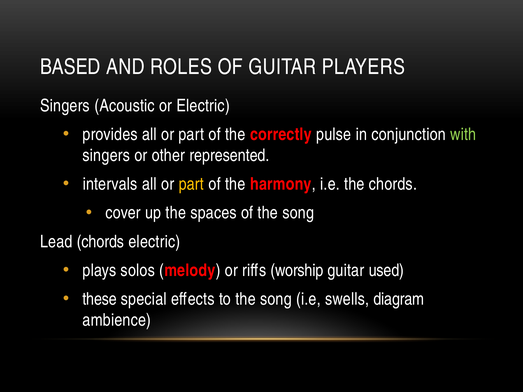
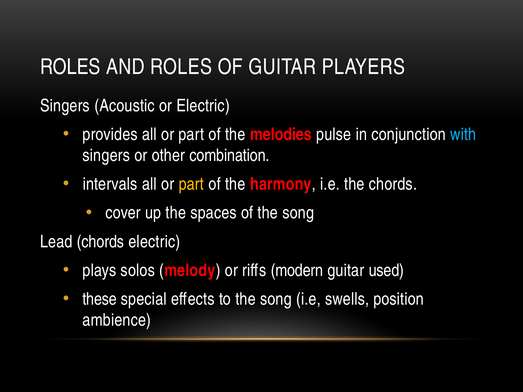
BASED at (70, 67): BASED -> ROLES
correctly: correctly -> melodies
with colour: light green -> light blue
represented: represented -> combination
worship: worship -> modern
diagram: diagram -> position
